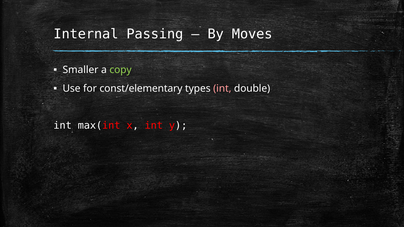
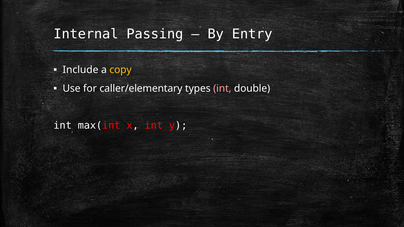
Moves: Moves -> Entry
Smaller: Smaller -> Include
copy colour: light green -> yellow
const/elementary: const/elementary -> caller/elementary
